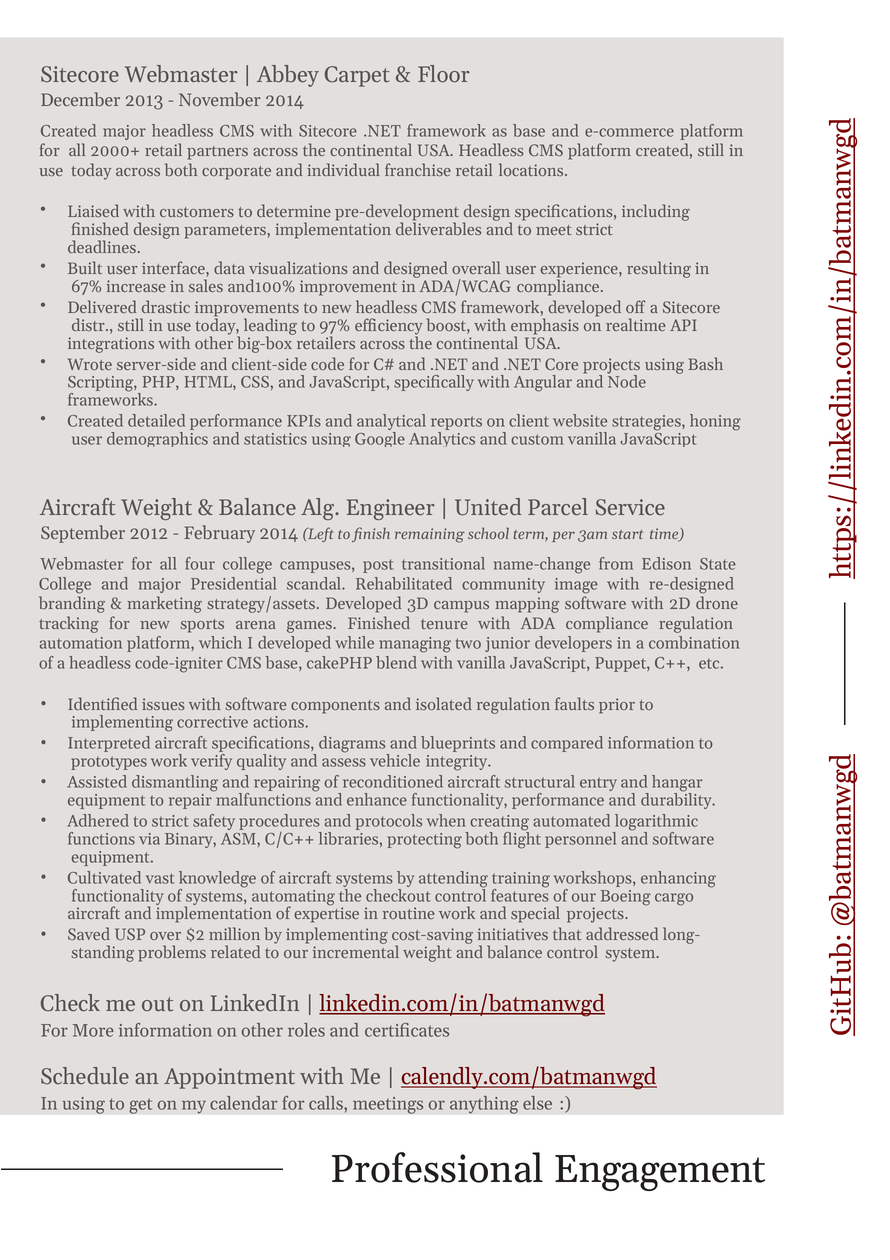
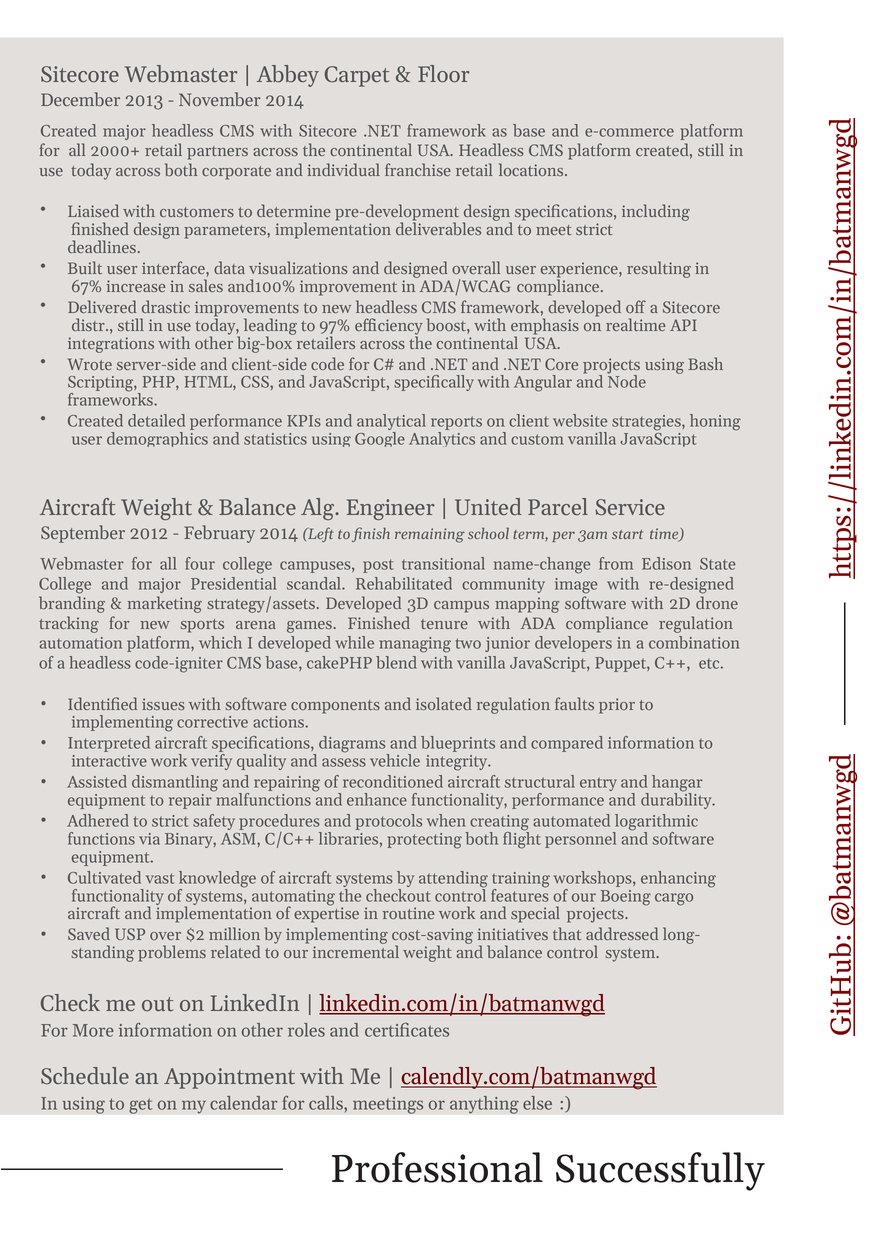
prototypes: prototypes -> interactive
Engagement: Engagement -> Successfully
